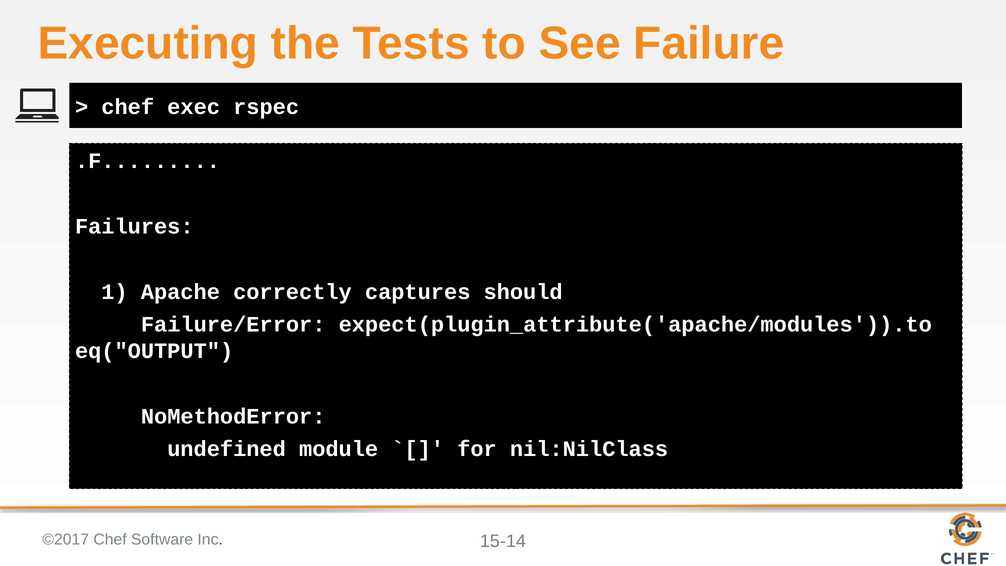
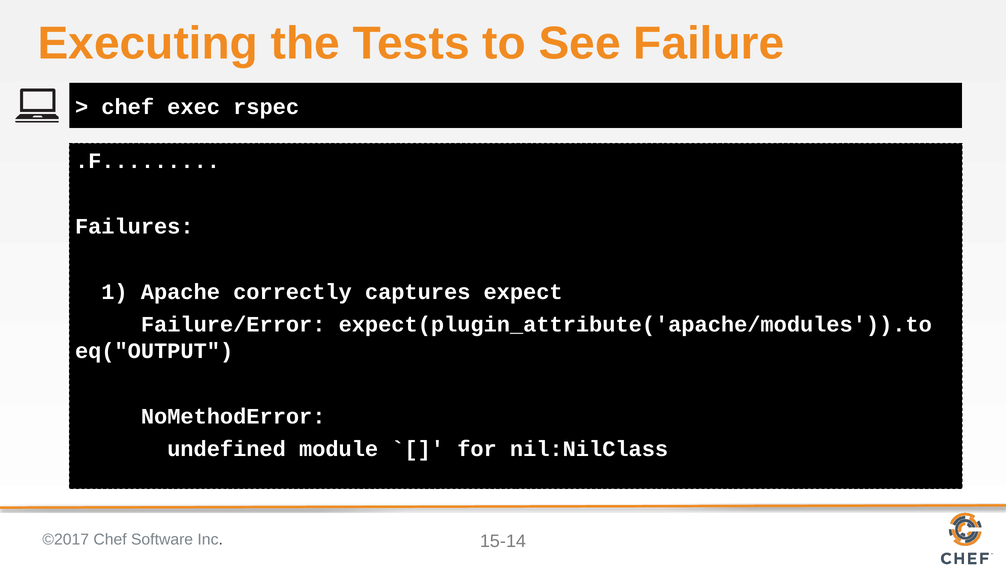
should: should -> expect
